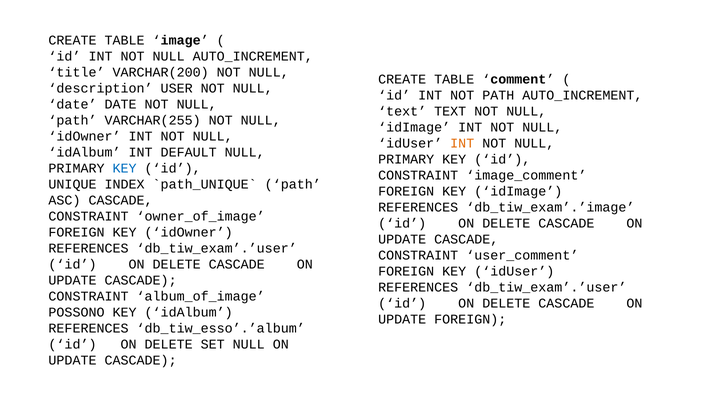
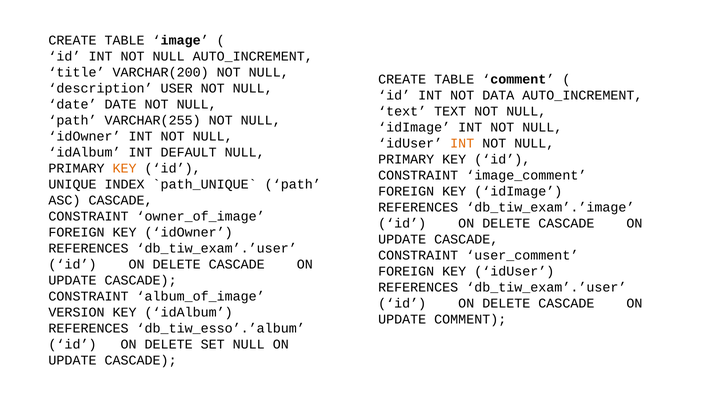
NOT PATH: PATH -> DATA
KEY at (125, 169) colour: blue -> orange
POSSONO: POSSONO -> VERSION
UPDATE FOREIGN: FOREIGN -> COMMENT
